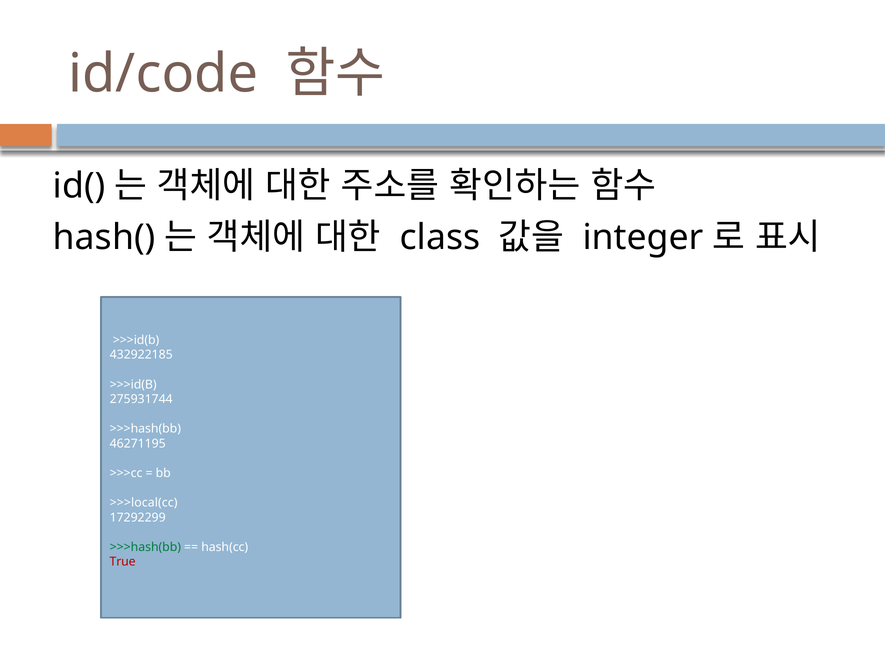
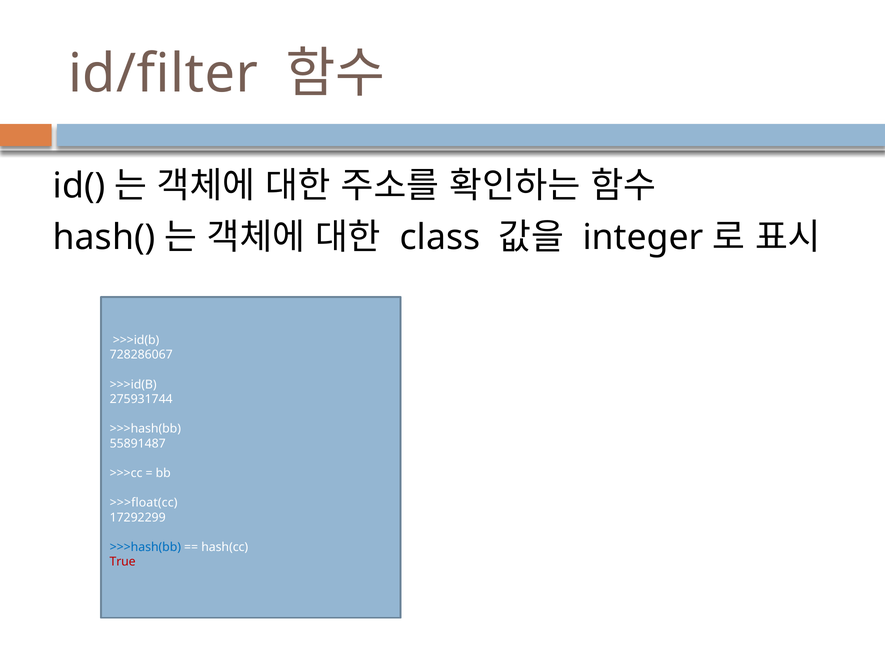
id/code: id/code -> id/filter
432922185: 432922185 -> 728286067
46271195: 46271195 -> 55891487
>>>local(cc: >>>local(cc -> >>>float(cc
>>>hash(bb at (145, 547) colour: green -> blue
